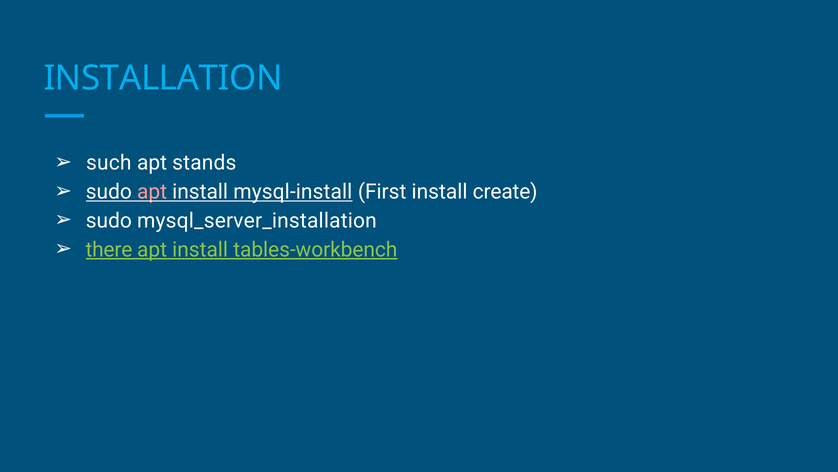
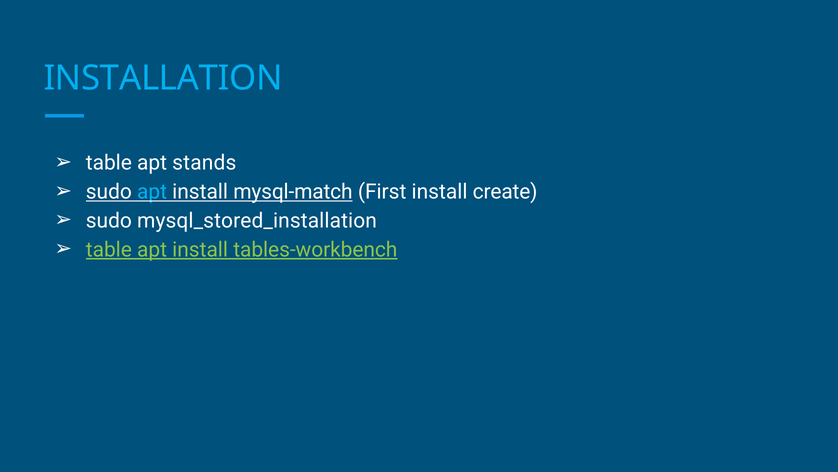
such at (109, 163): such -> table
apt at (152, 192) colour: pink -> light blue
mysql-install: mysql-install -> mysql-match
mysql_server_installation: mysql_server_installation -> mysql_stored_installation
there at (109, 249): there -> table
